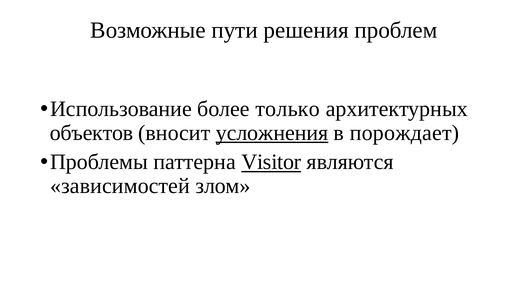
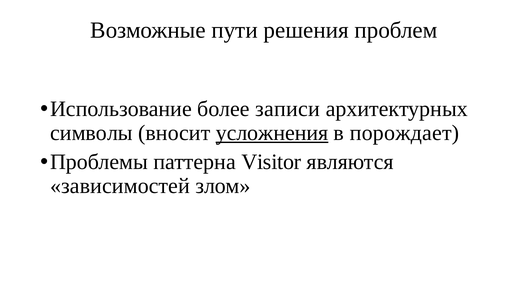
только: только -> записи
объектов: объектов -> символы
Visitor underline: present -> none
